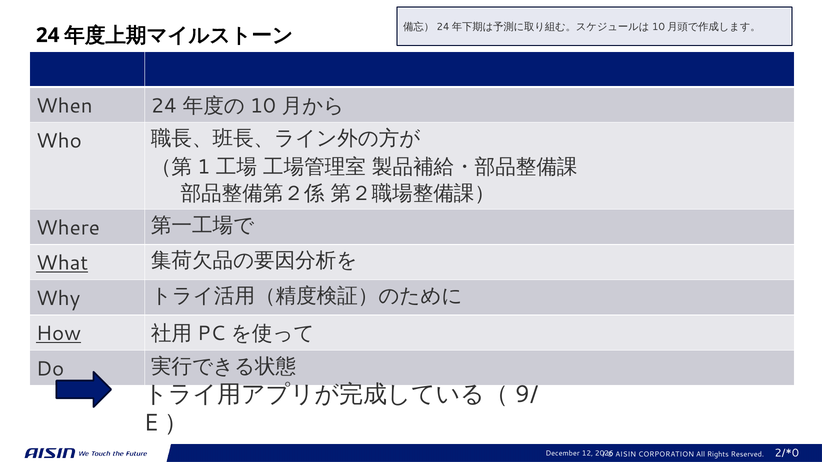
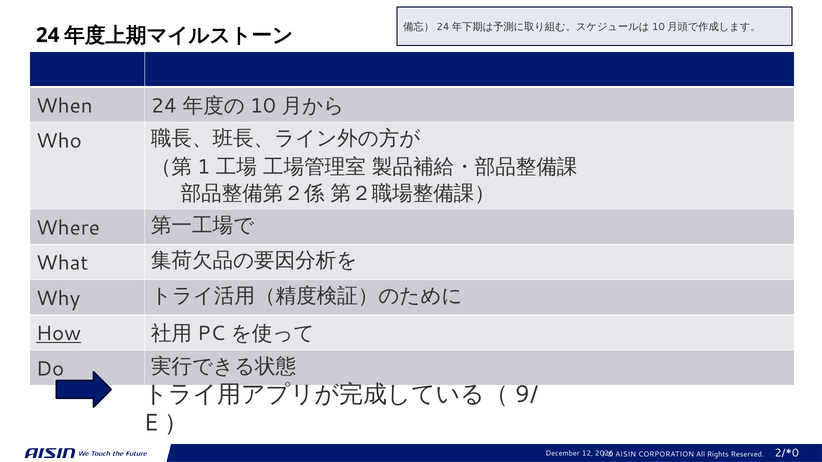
What underline: present -> none
